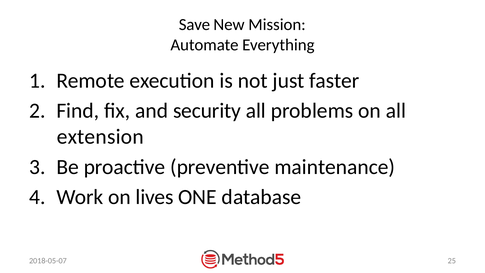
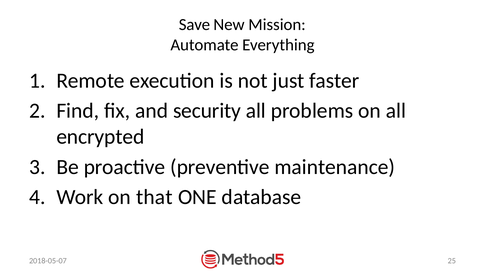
extension: extension -> encrypted
lives: lives -> that
